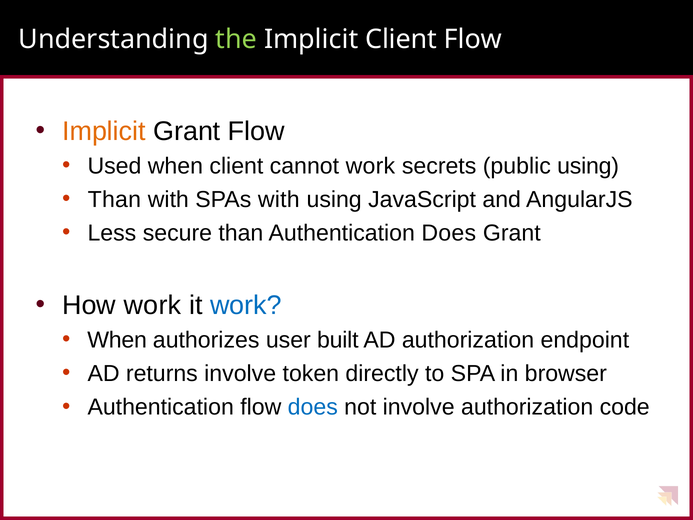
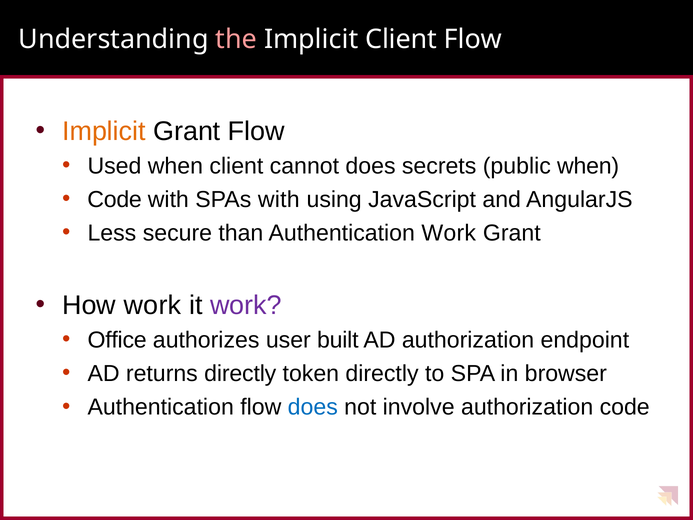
the colour: light green -> pink
cannot work: work -> does
public using: using -> when
Than at (114, 199): Than -> Code
Authentication Does: Does -> Work
work at (246, 305) colour: blue -> purple
When at (117, 340): When -> Office
returns involve: involve -> directly
